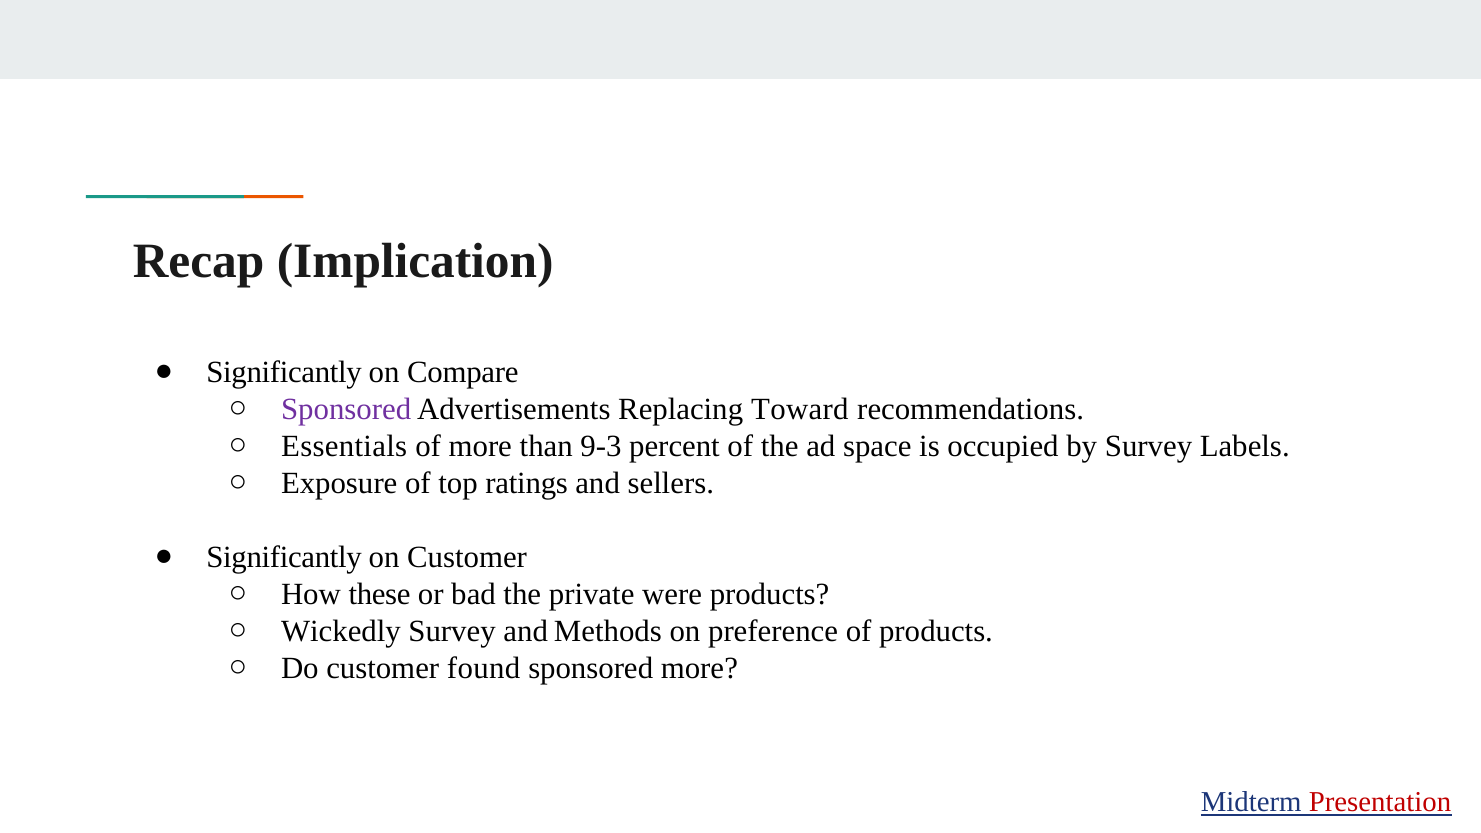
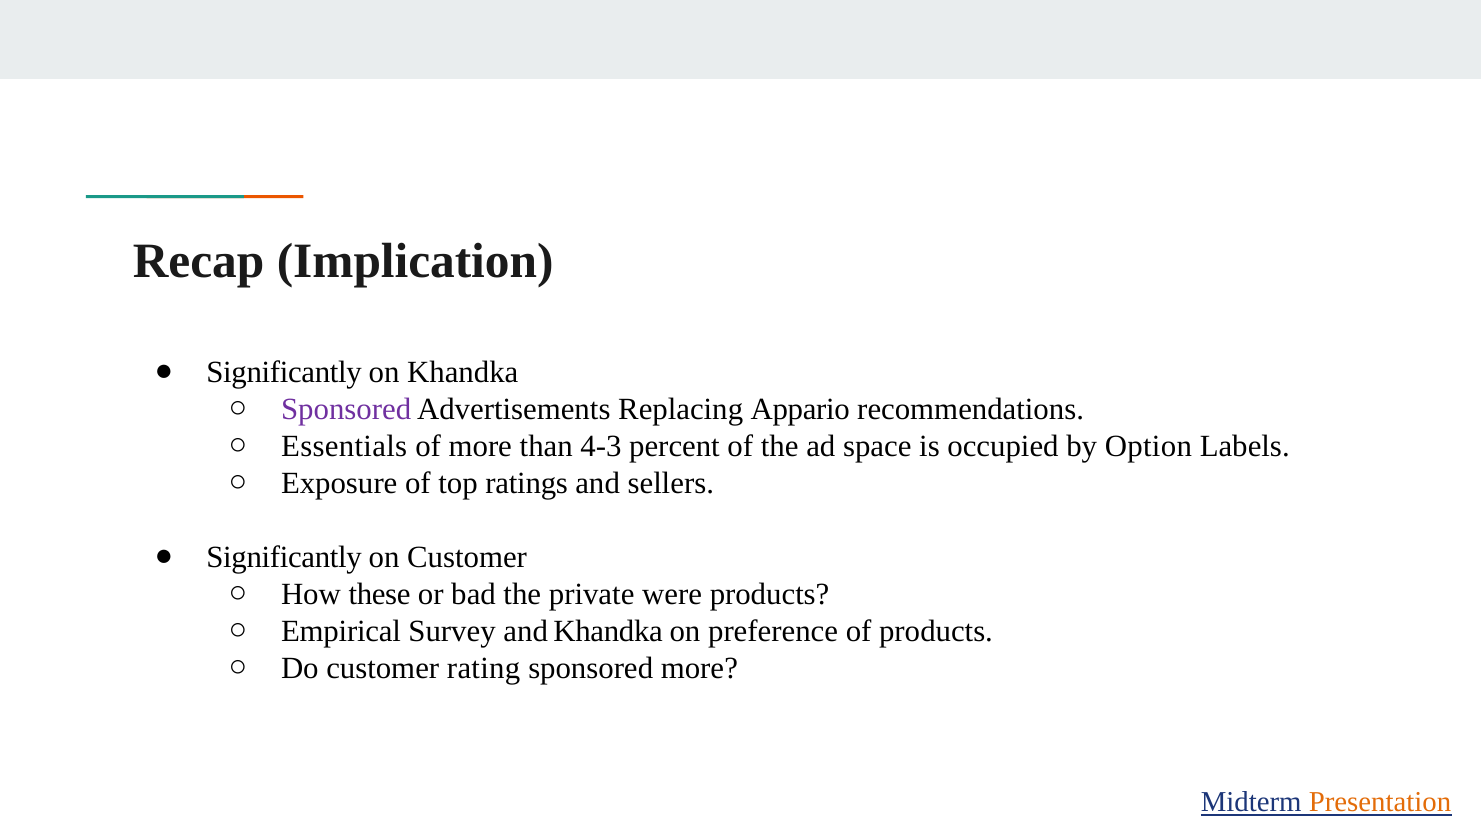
on Compare: Compare -> Khandka
Toward: Toward -> Appario
9-3: 9-3 -> 4-3
by Survey: Survey -> Option
Wickedly: Wickedly -> Empirical
and Methods: Methods -> Khandka
found: found -> rating
Presentation colour: red -> orange
